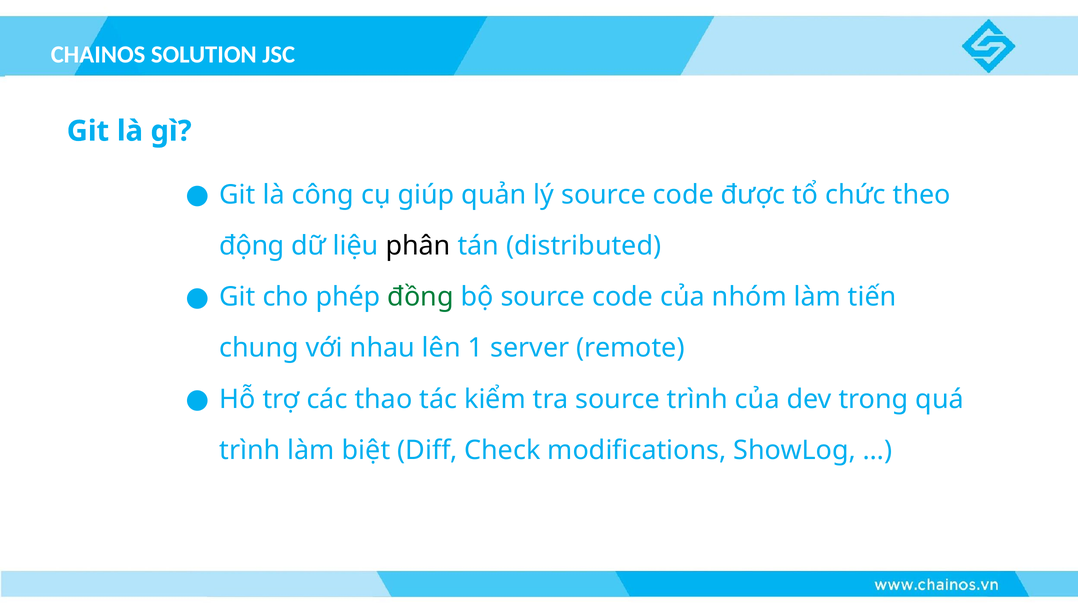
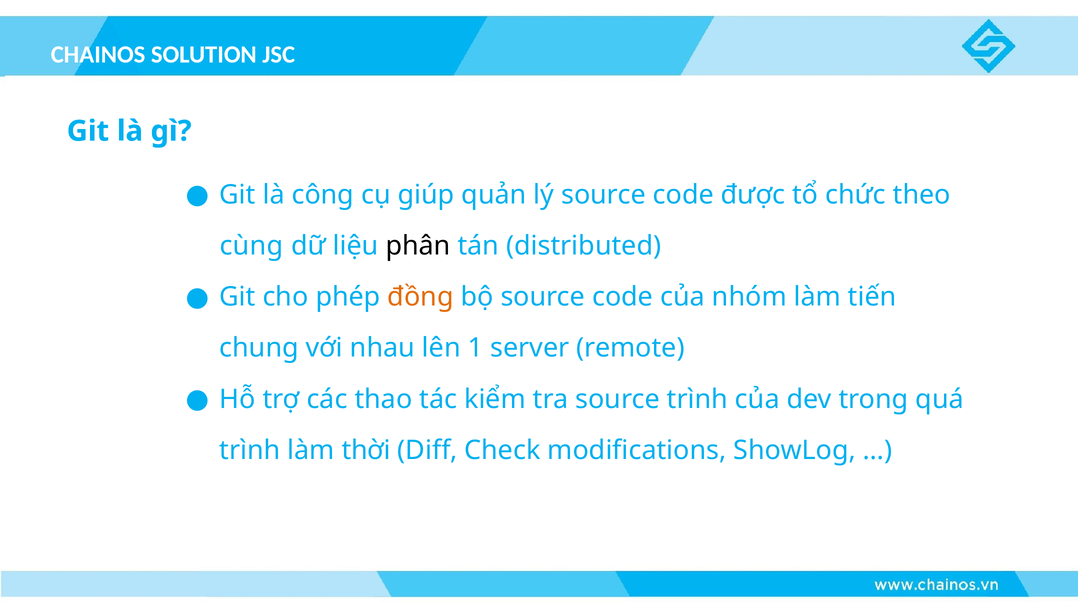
động: động -> cùng
đồng colour: green -> orange
biệt: biệt -> thời
